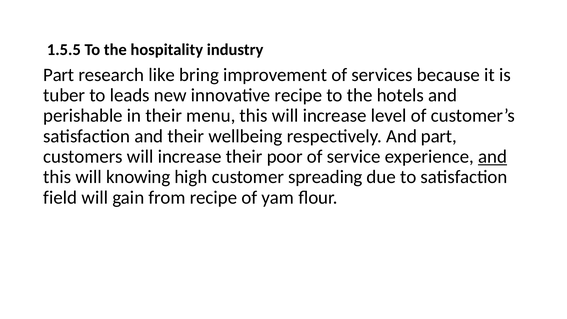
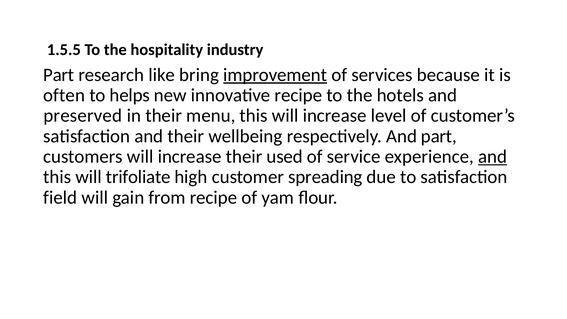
improvement underline: none -> present
tuber: tuber -> often
leads: leads -> helps
perishable: perishable -> preserved
poor: poor -> used
knowing: knowing -> trifoliate
